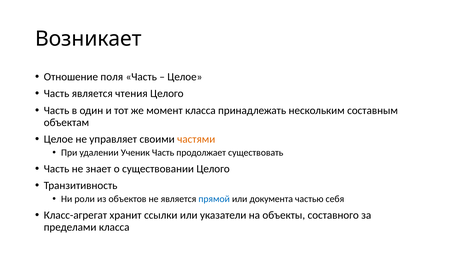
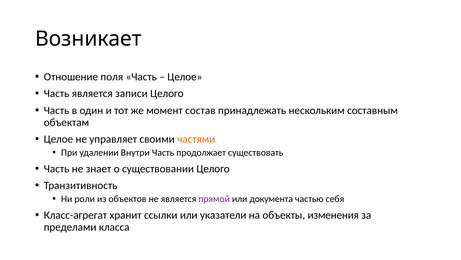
чтения: чтения -> записи
момент класса: класса -> состав
Ученик: Ученик -> Внутри
прямой colour: blue -> purple
составного: составного -> изменения
